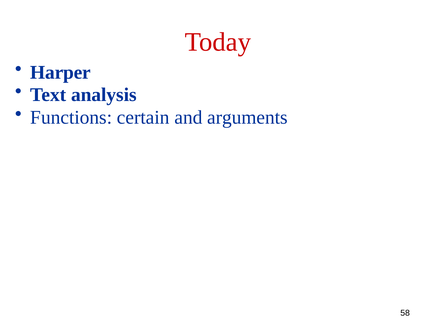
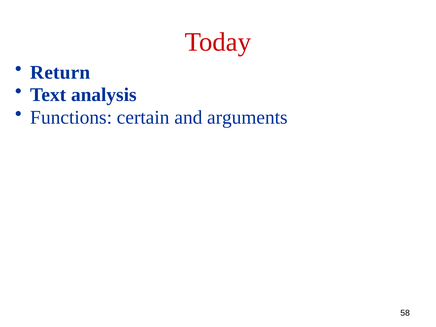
Harper: Harper -> Return
